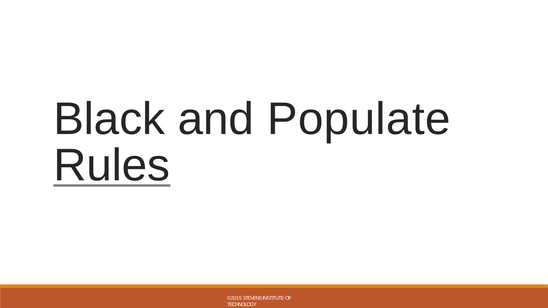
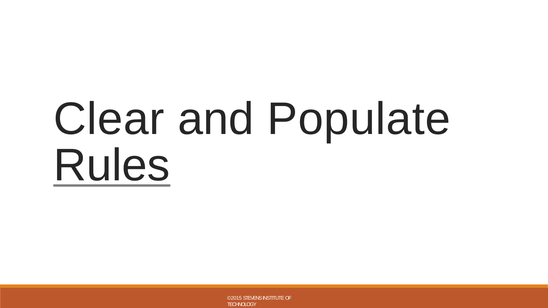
Black: Black -> Clear
